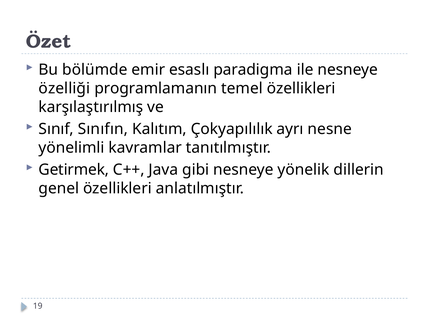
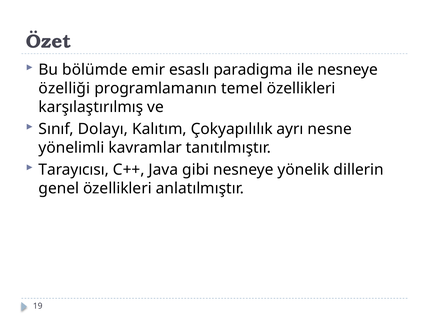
Sınıfın: Sınıfın -> Dolayı
Getirmek: Getirmek -> Tarayıcısı
